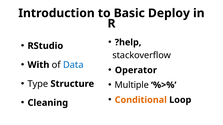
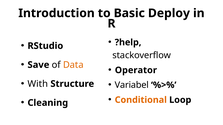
With: With -> Save
Data colour: blue -> orange
Type: Type -> With
Multiple: Multiple -> Variabel
